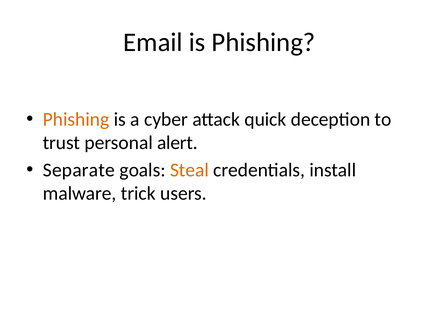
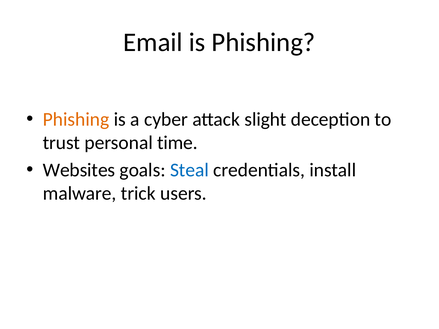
quick: quick -> slight
alert: alert -> time
Separate: Separate -> Websites
Steal colour: orange -> blue
